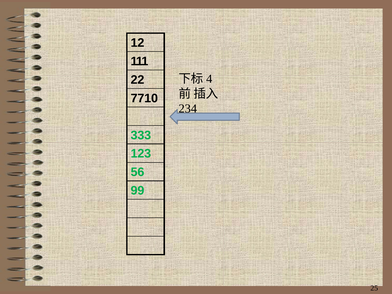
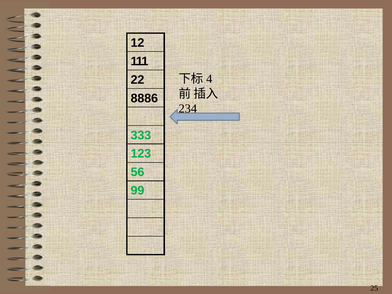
7710: 7710 -> 8886
